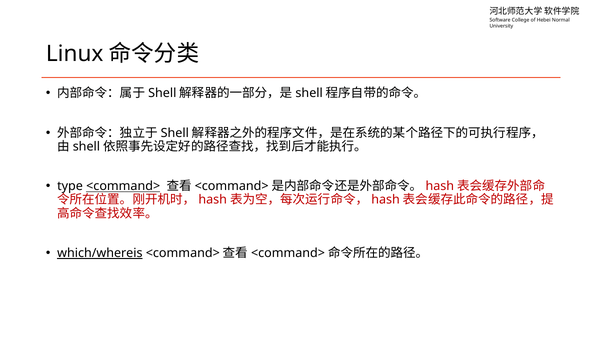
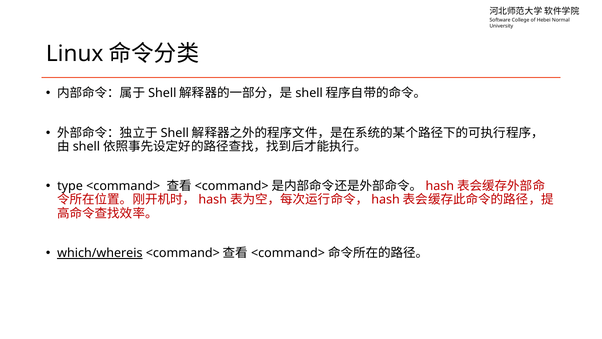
<command> at (123, 186) underline: present -> none
